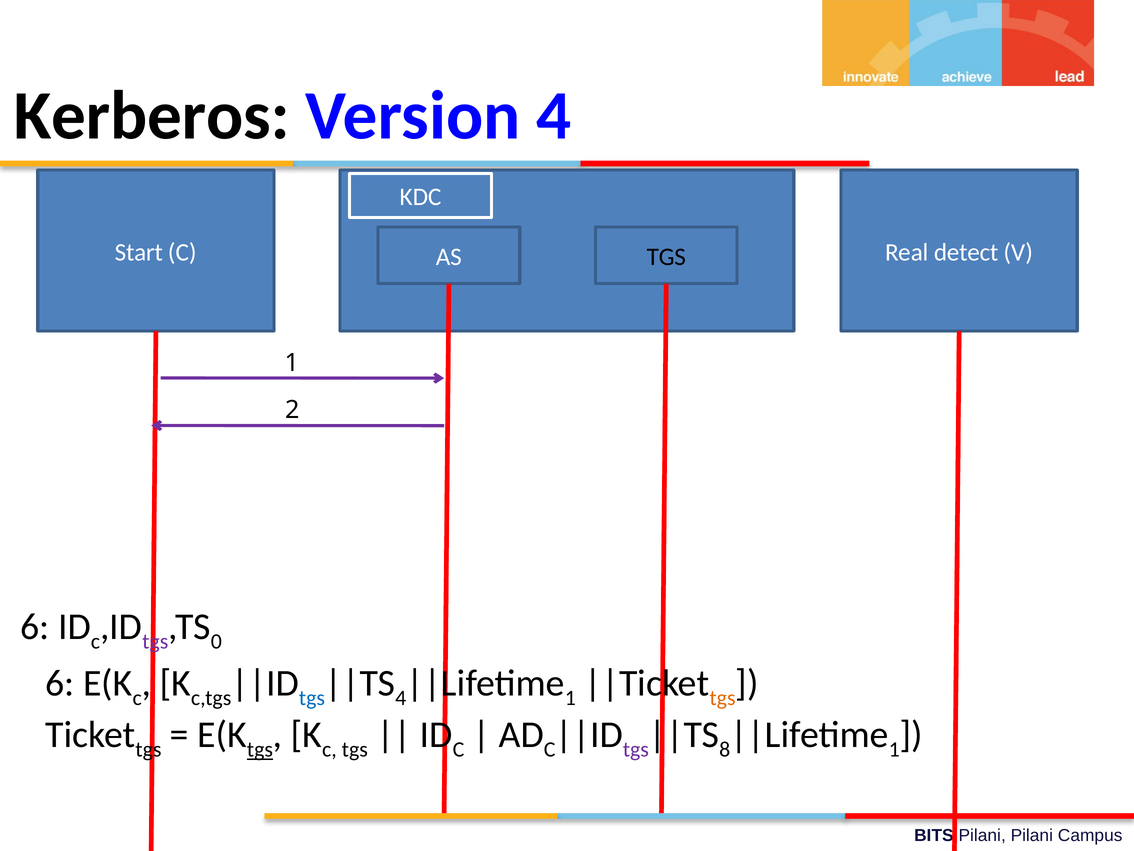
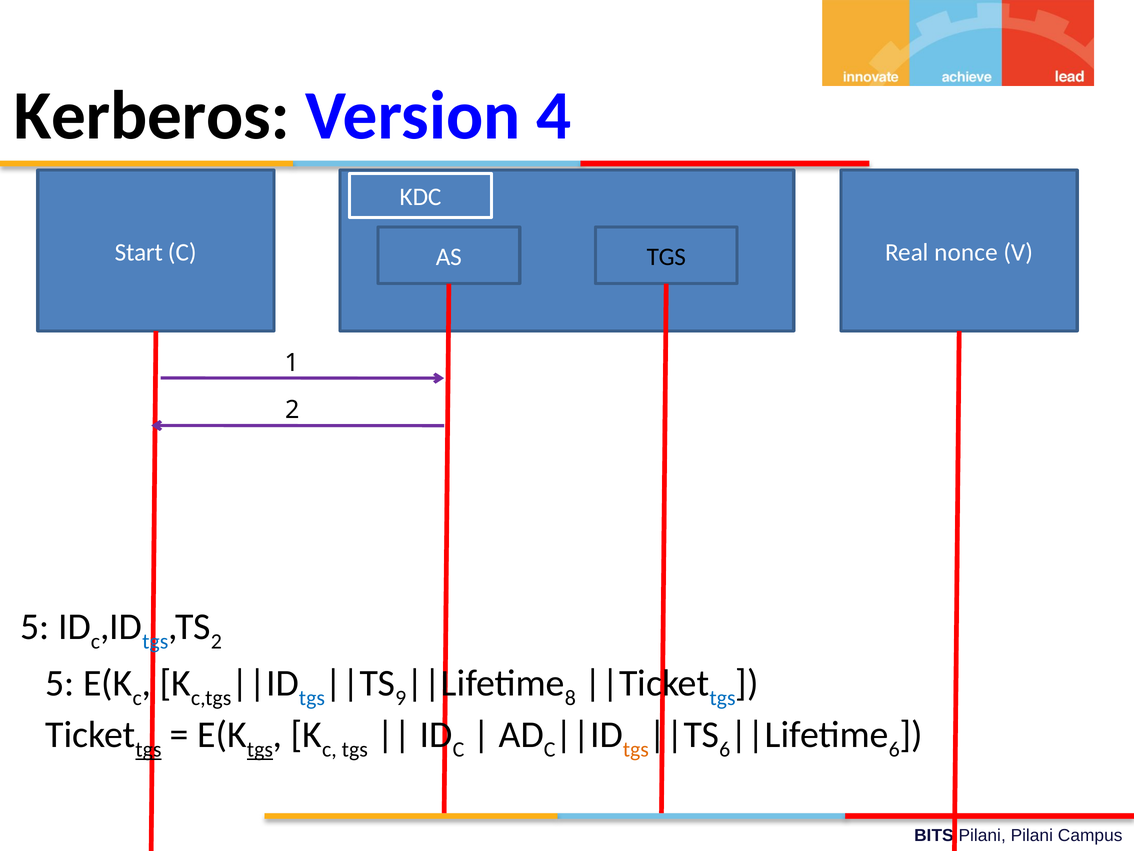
detect: detect -> nonce
6 at (35, 626): 6 -> 5
tgs at (155, 641) colour: purple -> blue
0 at (216, 641): 0 -> 2
6 at (60, 683): 6 -> 5
4 at (401, 698): 4 -> 9
1 at (570, 698): 1 -> 8
tgs at (723, 698) colour: orange -> blue
tgs at (148, 749) underline: none -> present
tgs at (636, 749) colour: purple -> orange
8 at (725, 749): 8 -> 6
1 at (894, 749): 1 -> 6
